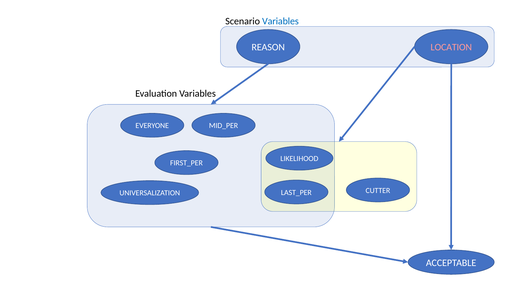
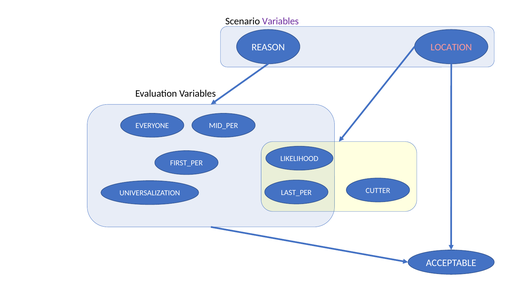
Variables at (280, 21) colour: blue -> purple
